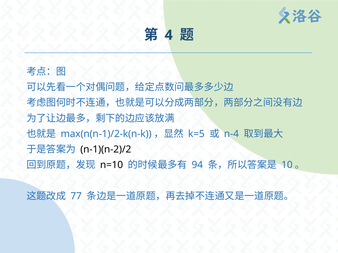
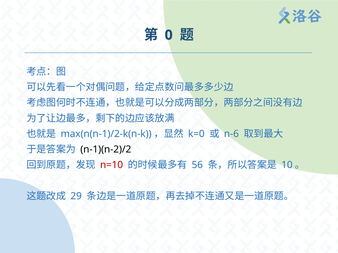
4: 4 -> 0
k=5: k=5 -> k=0
n-4: n-4 -> n-6
n=10 colour: black -> red
94: 94 -> 56
77: 77 -> 29
